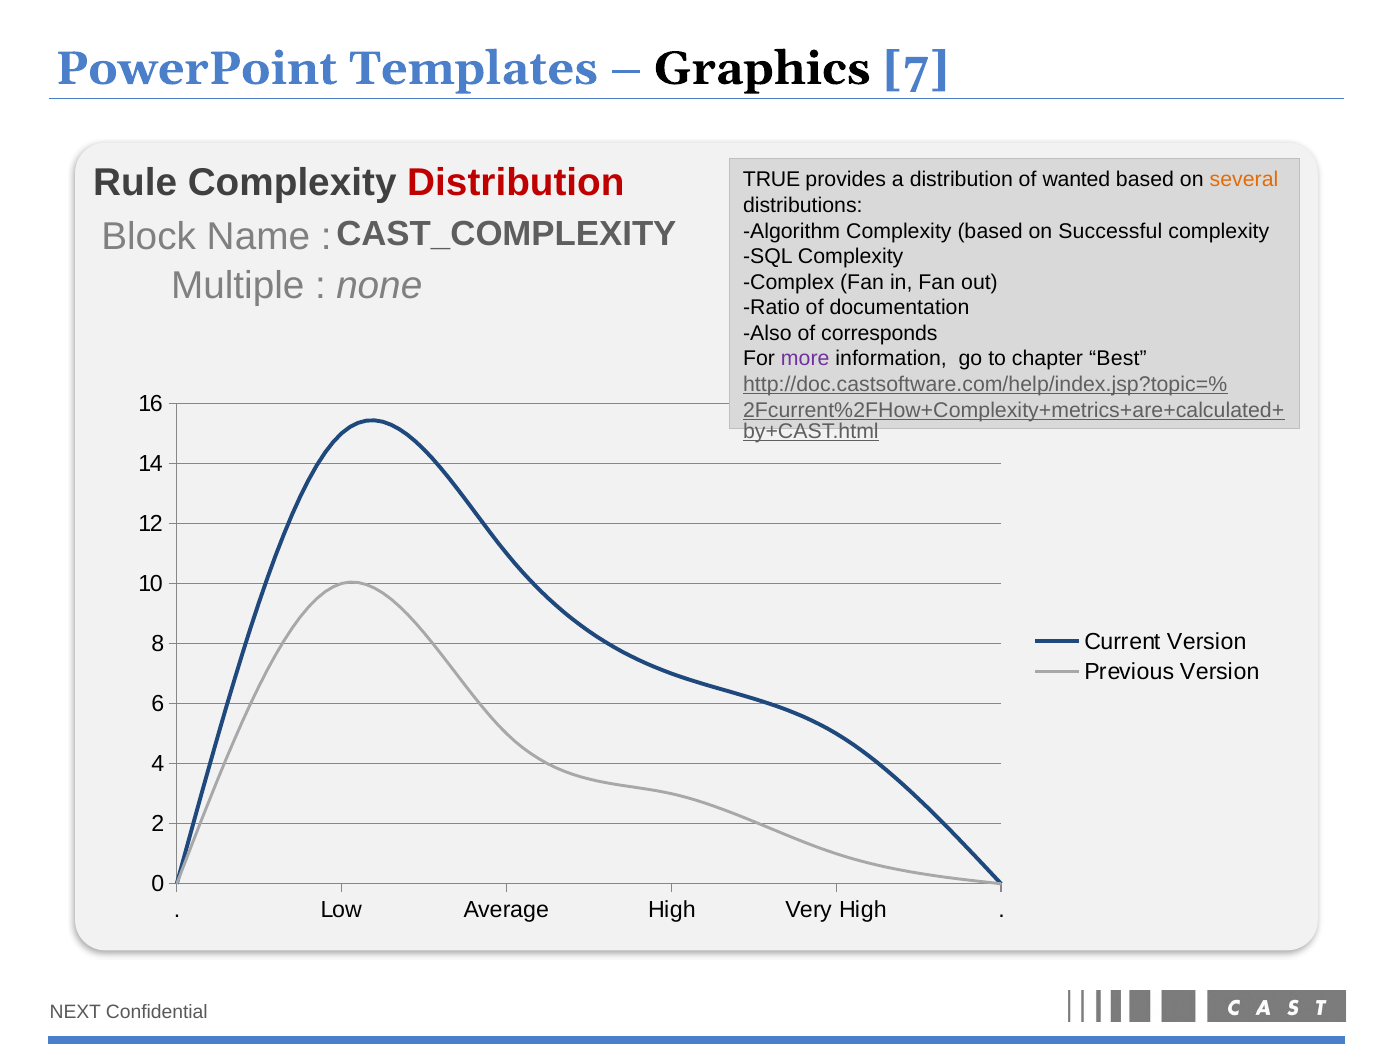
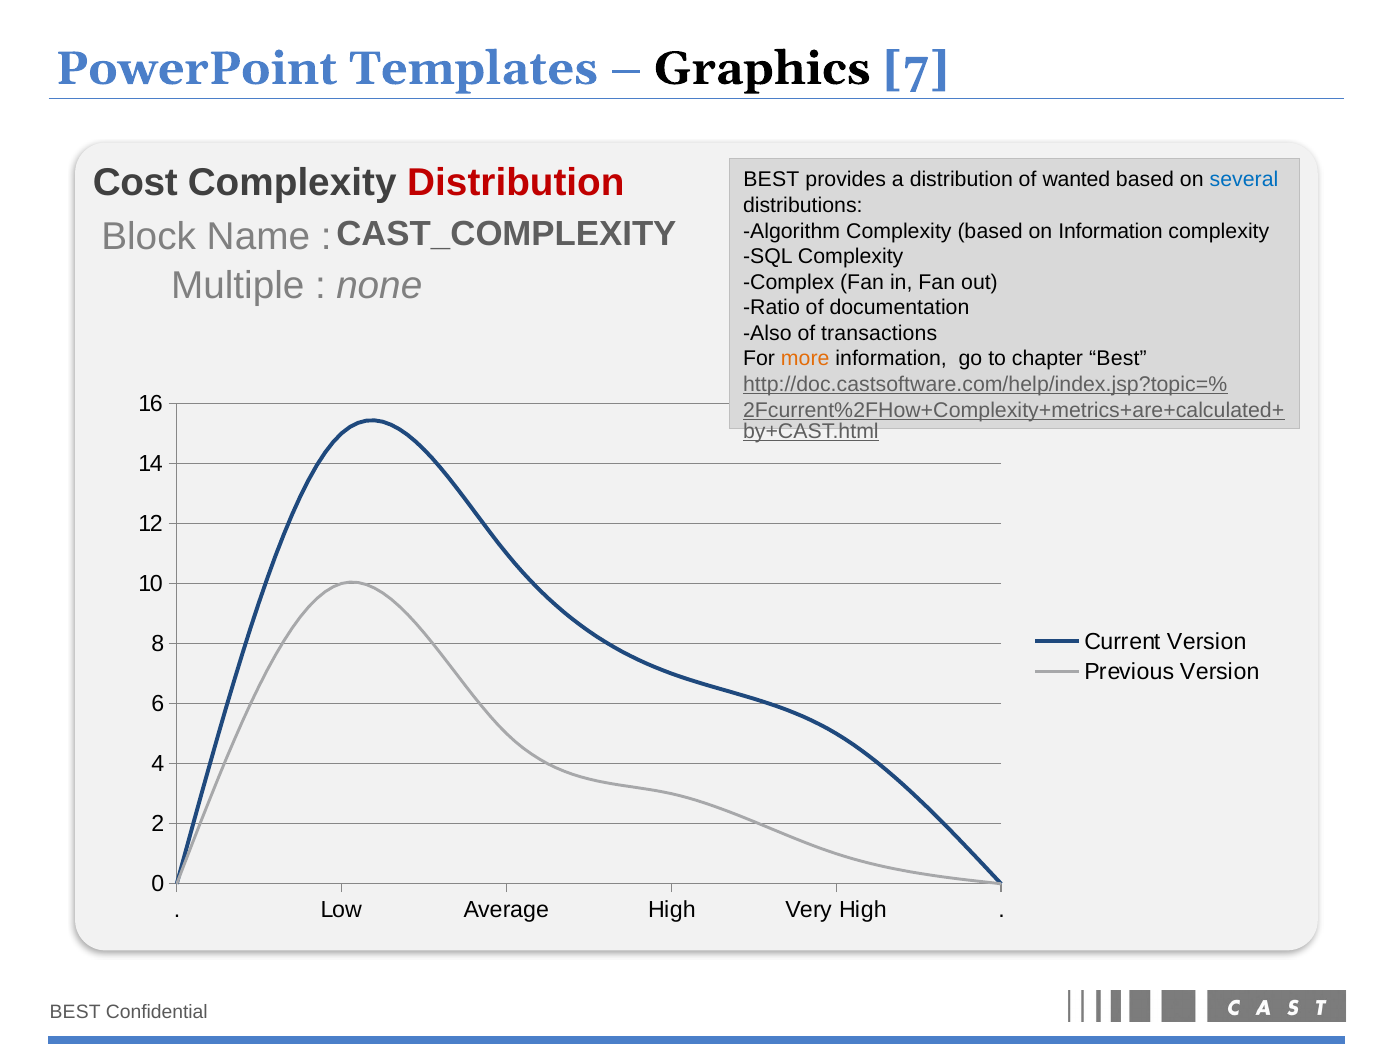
Rule: Rule -> Cost
TRUE at (772, 180): TRUE -> BEST
several colour: orange -> blue
on Successful: Successful -> Information
corresponds: corresponds -> transactions
more colour: purple -> orange
NEXT at (75, 1011): NEXT -> BEST
